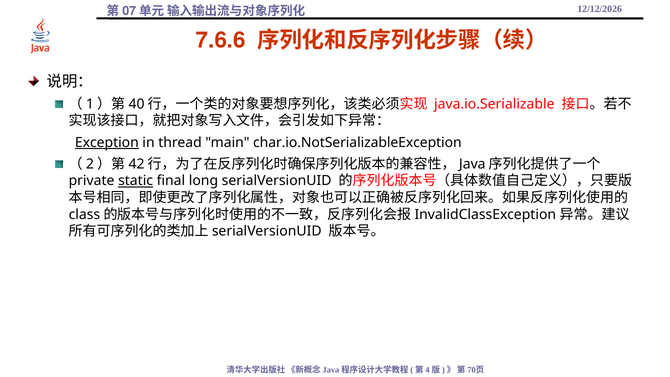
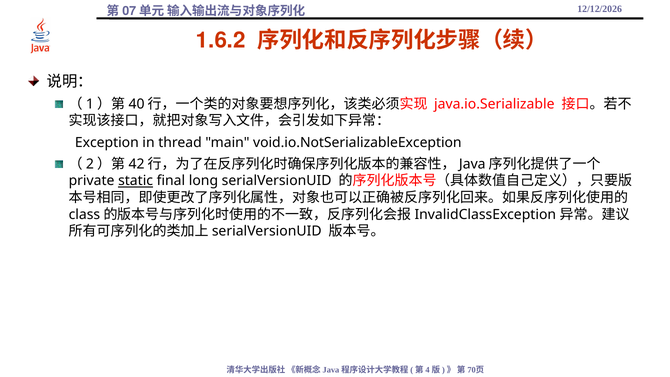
7.6.6: 7.6.6 -> 1.6.2
Exception underline: present -> none
char.io.NotSerializableException: char.io.NotSerializableException -> void.io.NotSerializableException
